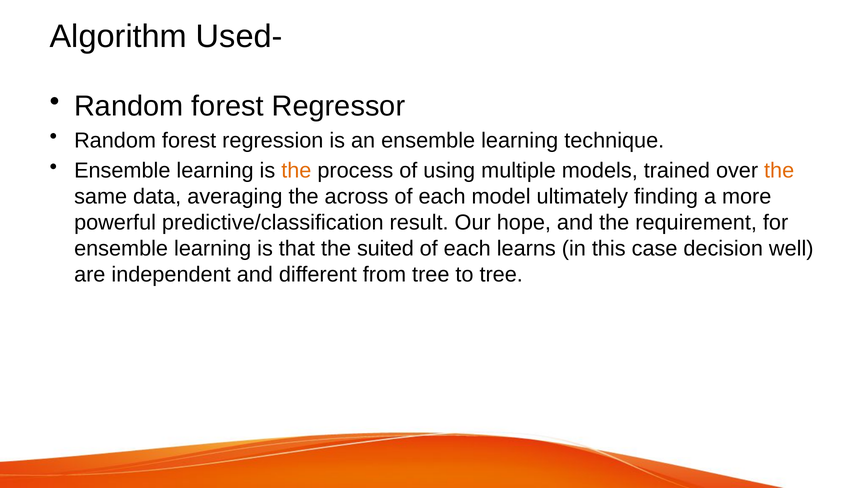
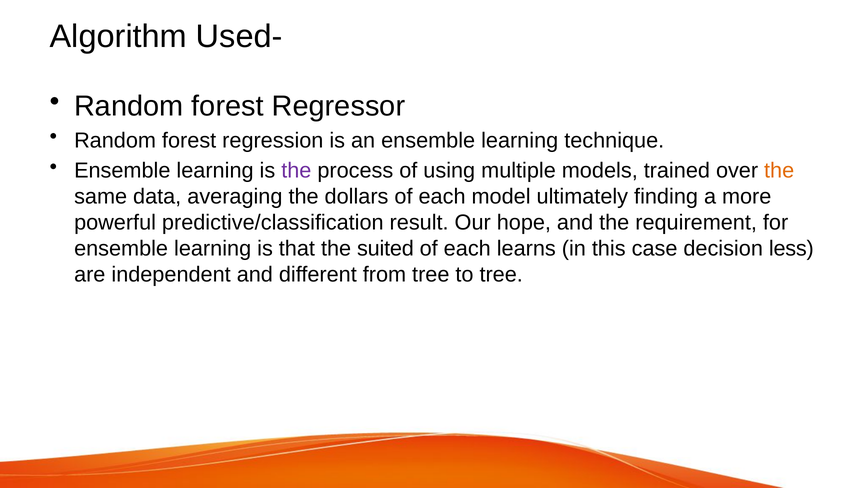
the at (296, 171) colour: orange -> purple
across: across -> dollars
well: well -> less
